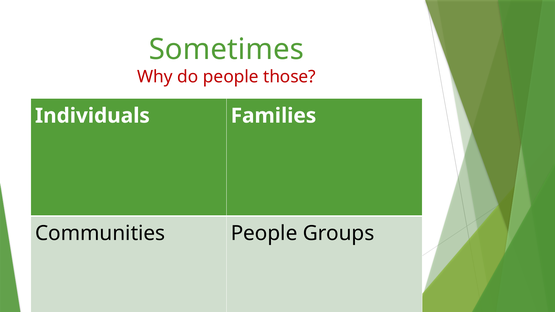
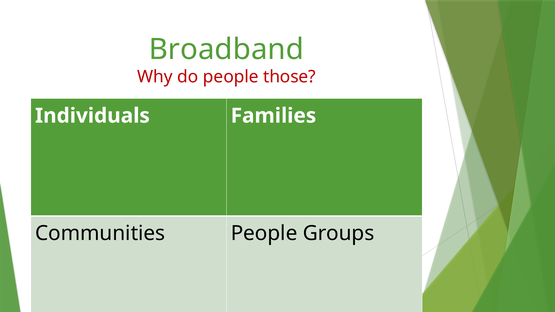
Sometimes: Sometimes -> Broadband
